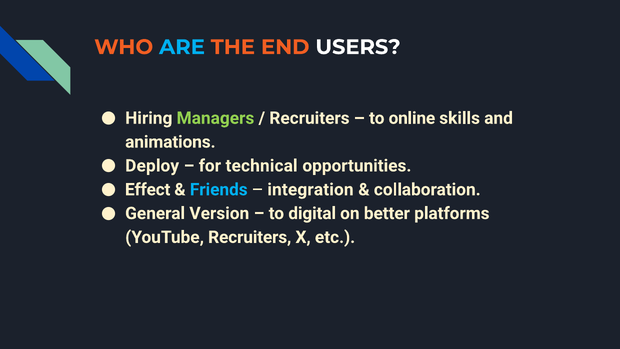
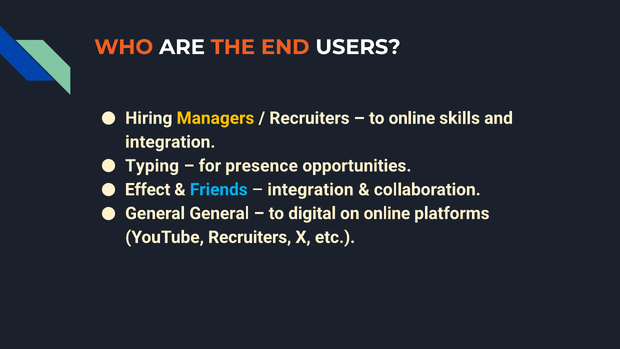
ARE colour: light blue -> white
Managers colour: light green -> yellow
animations at (170, 142): animations -> integration
Deploy: Deploy -> Typing
technical: technical -> presence
General Version: Version -> General
on better: better -> online
